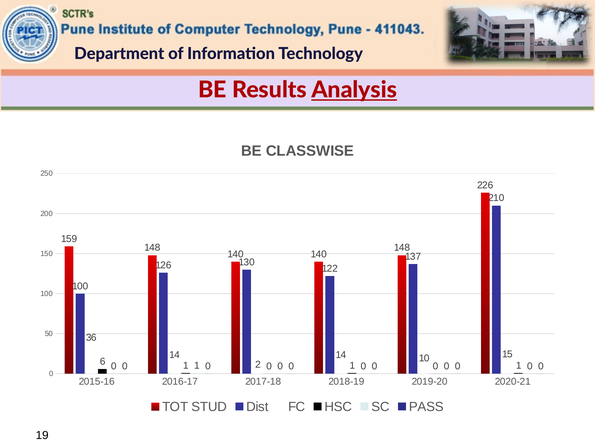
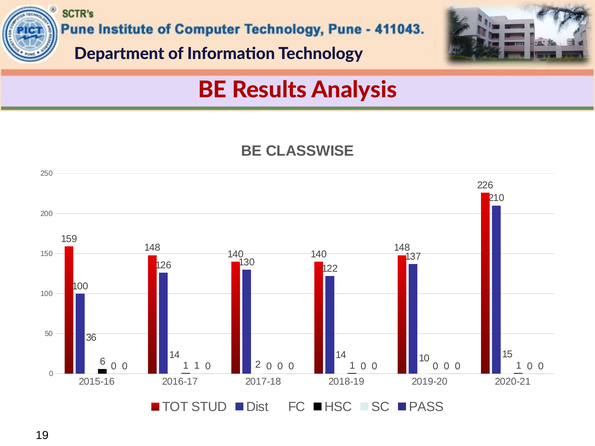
Analysis underline: present -> none
